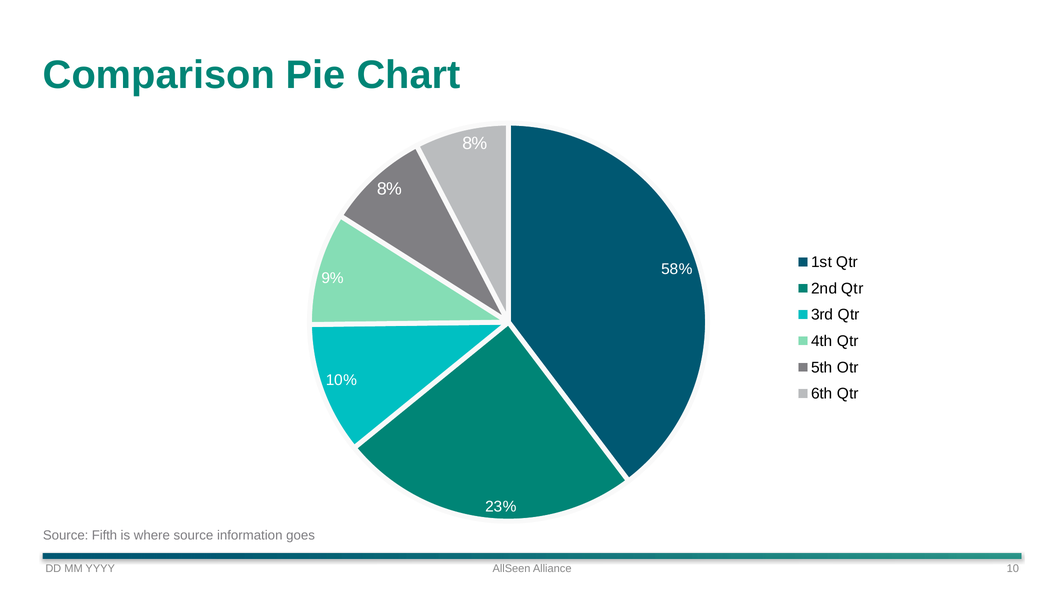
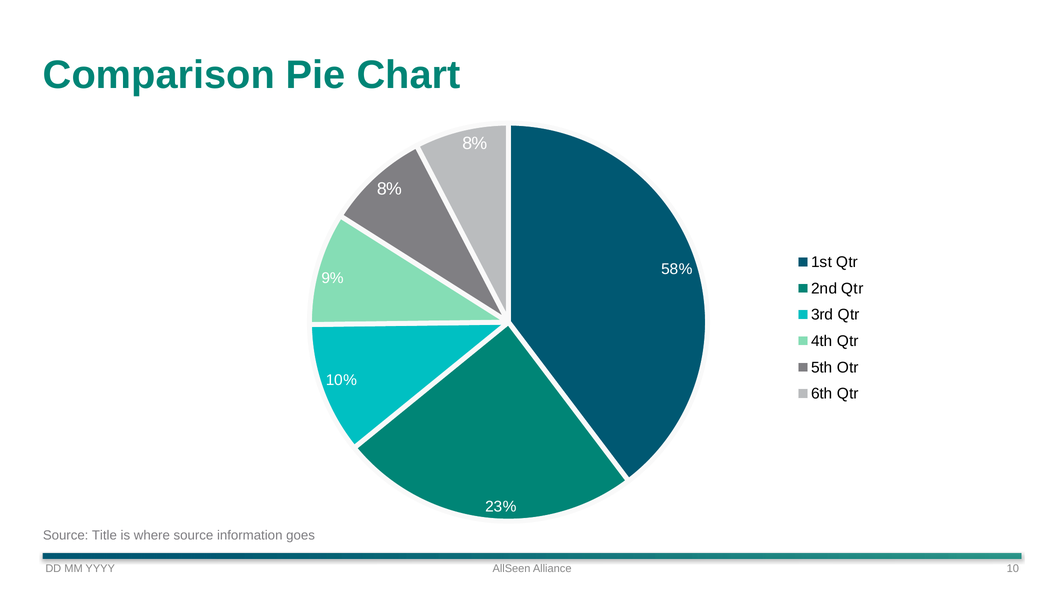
Fifth: Fifth -> Title
